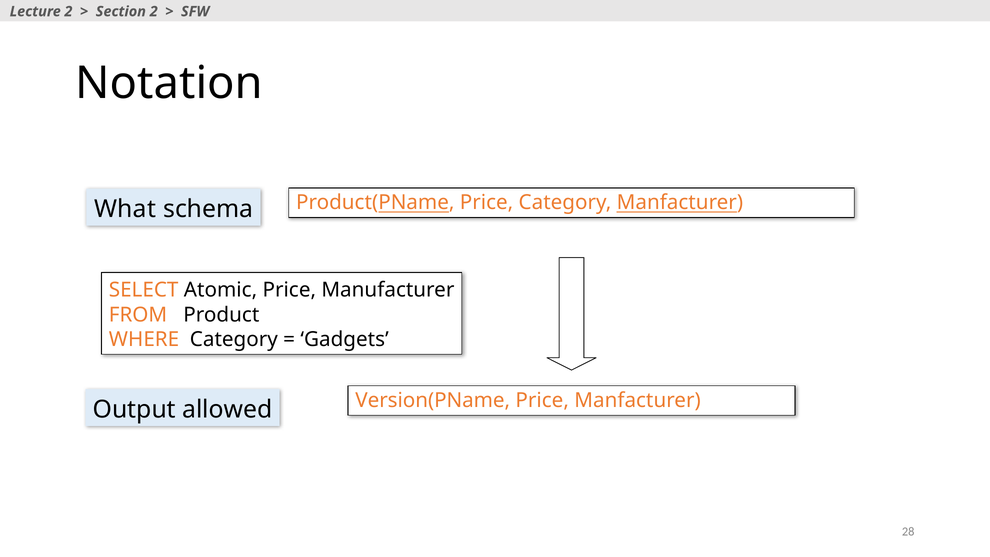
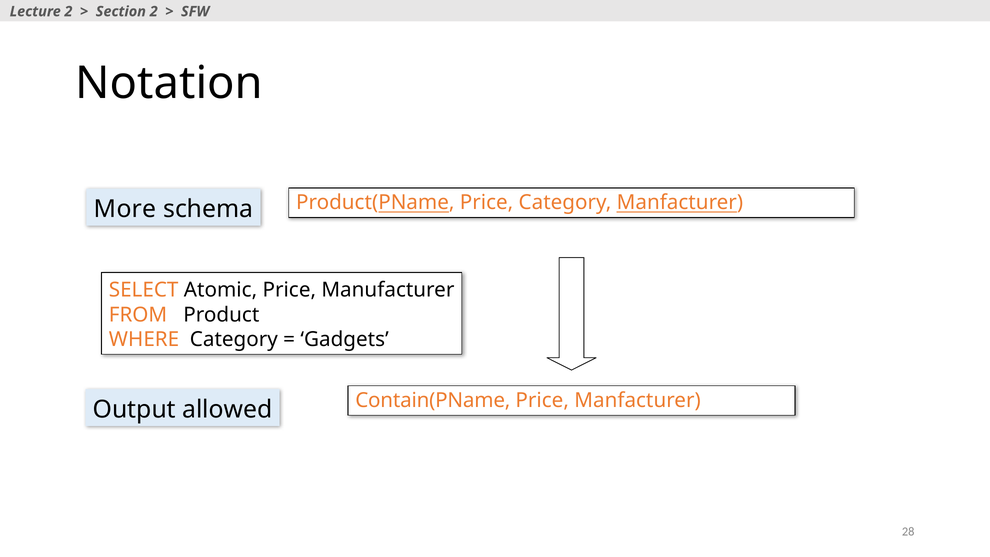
What: What -> More
Version(PName: Version(PName -> Contain(PName
